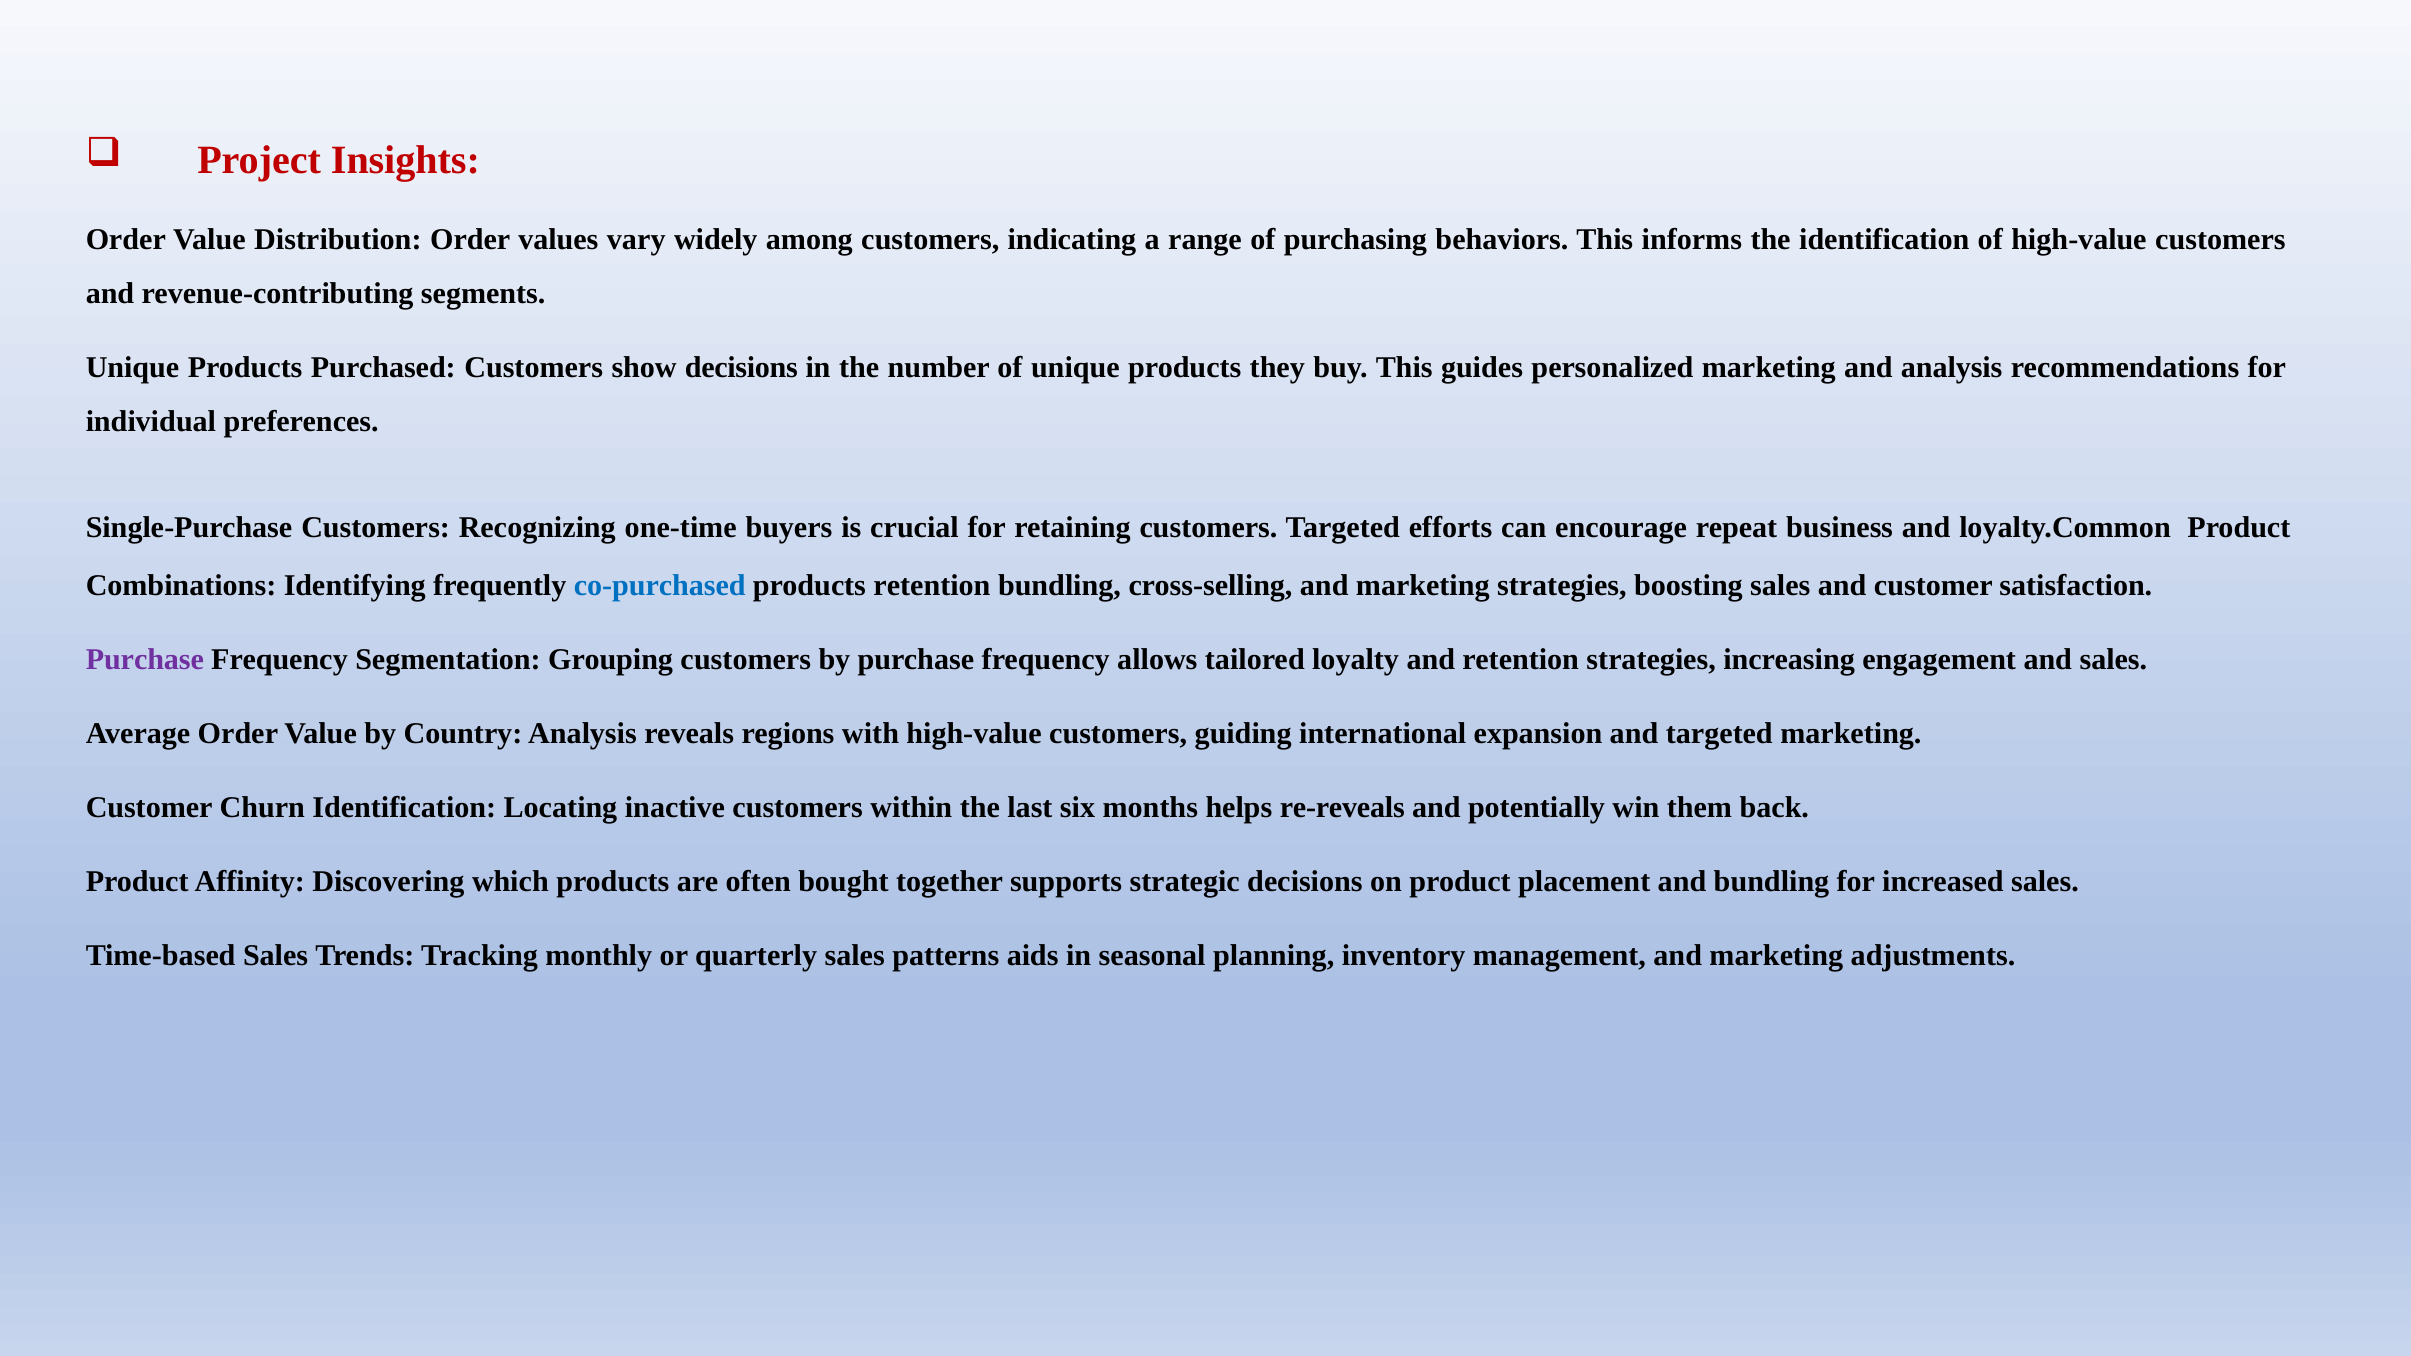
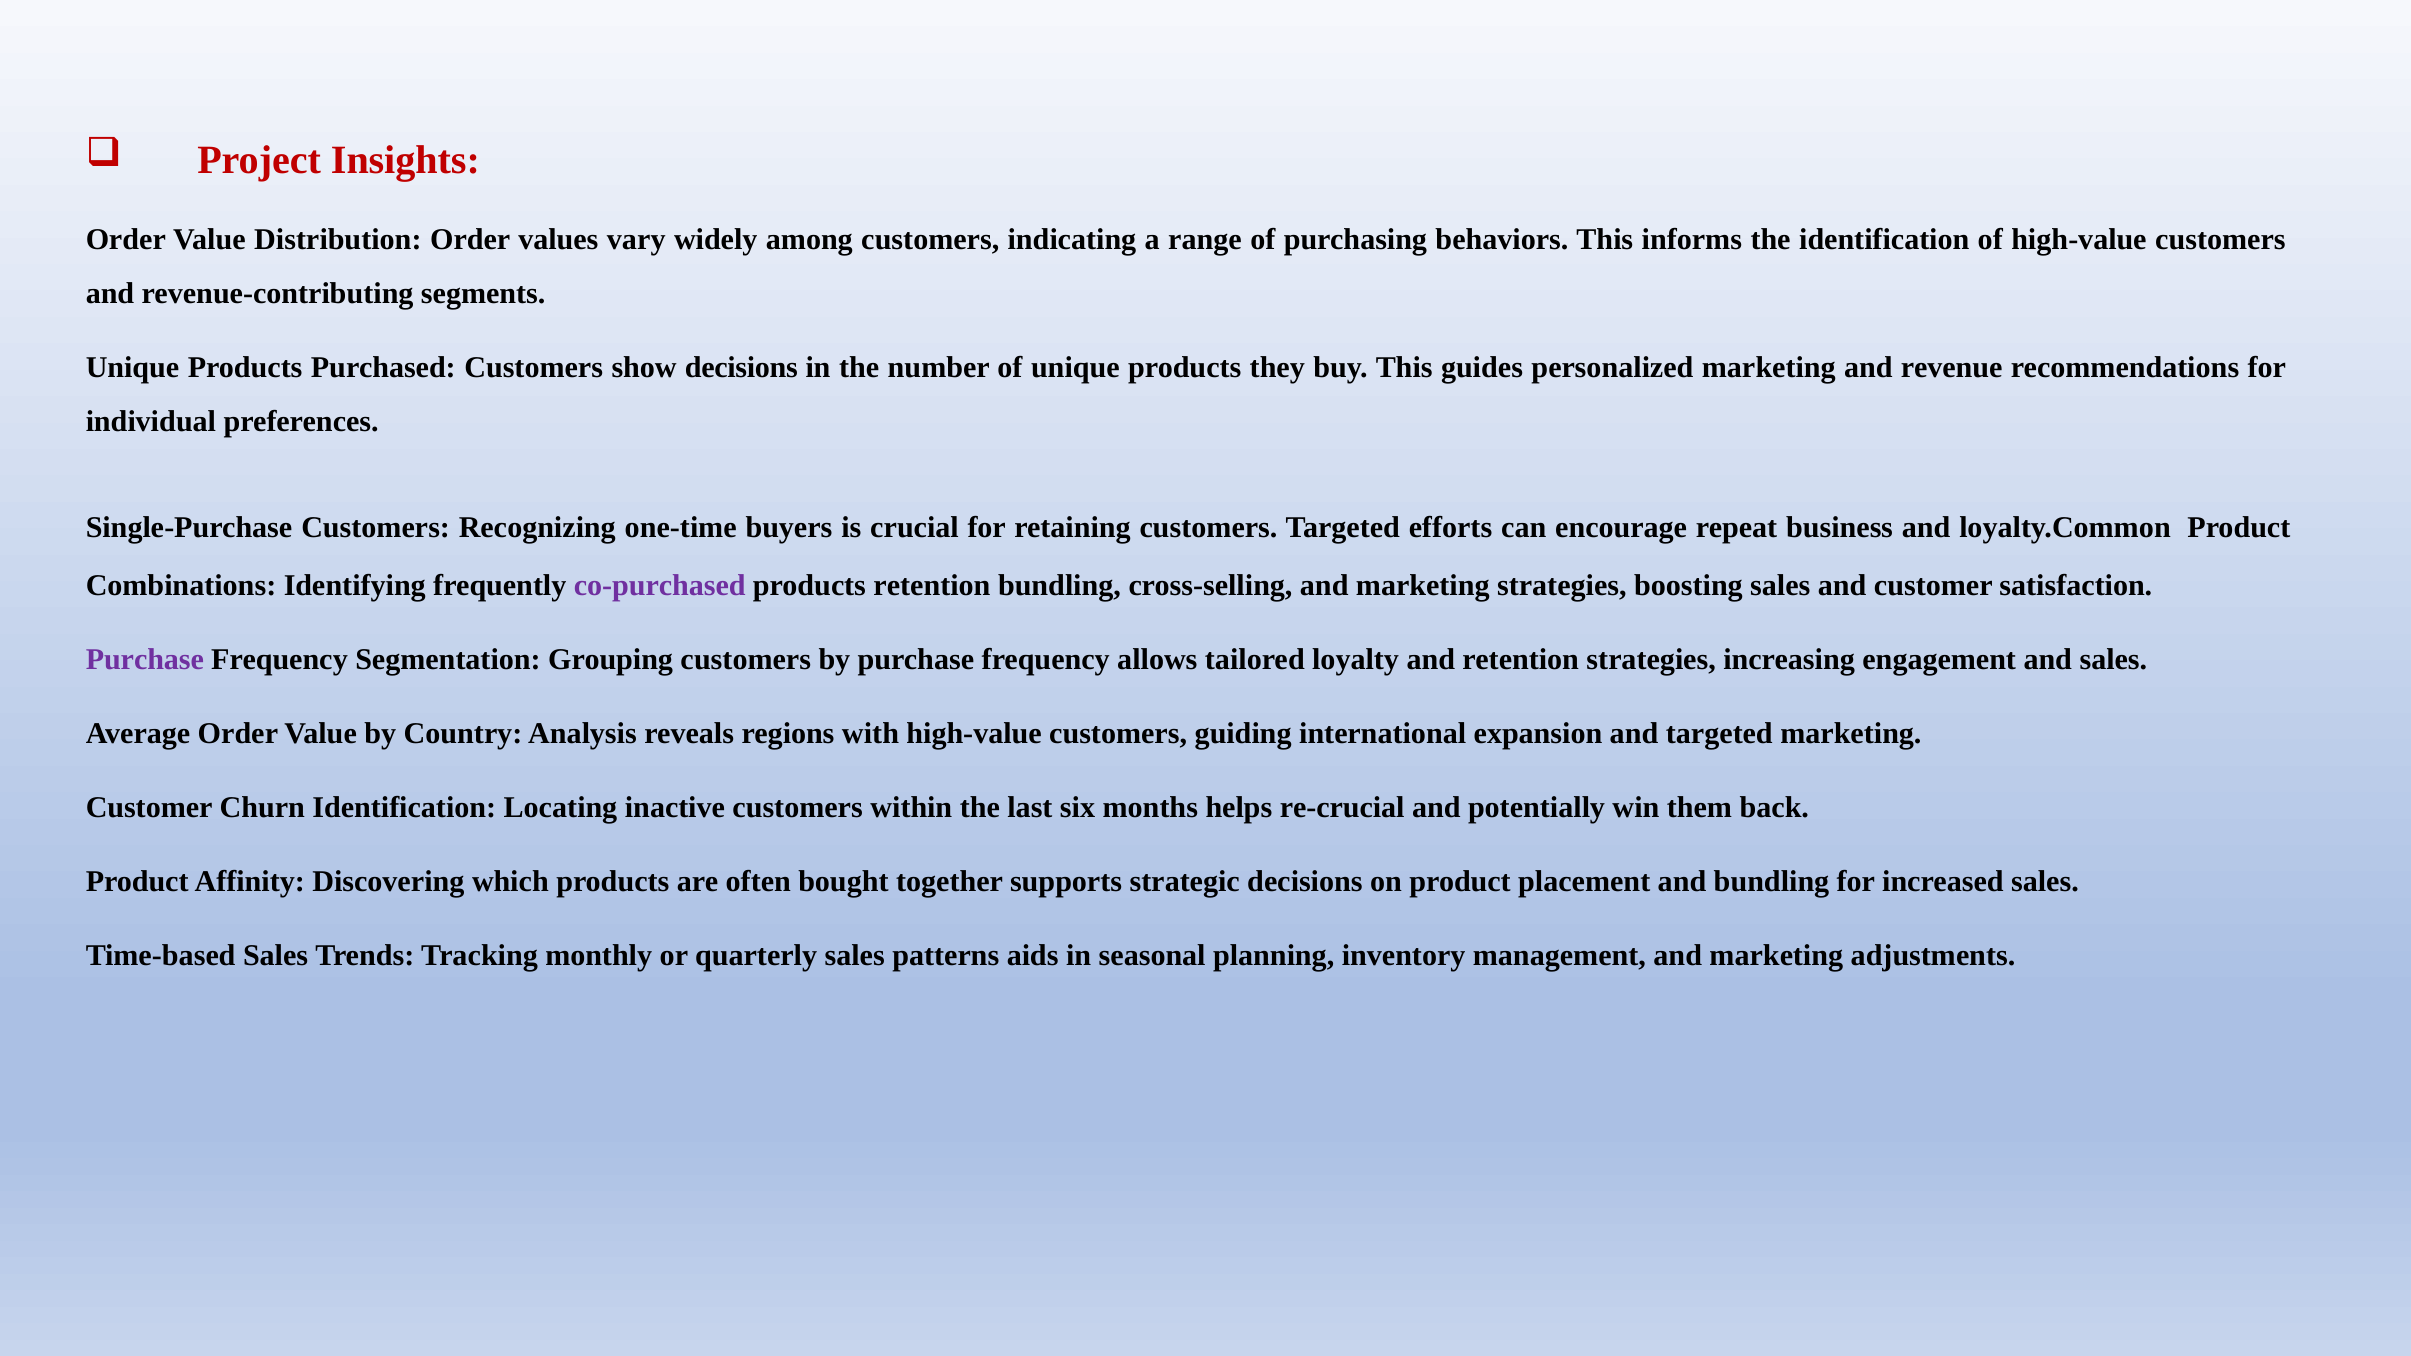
and analysis: analysis -> revenue
co-purchased colour: blue -> purple
re-reveals: re-reveals -> re-crucial
